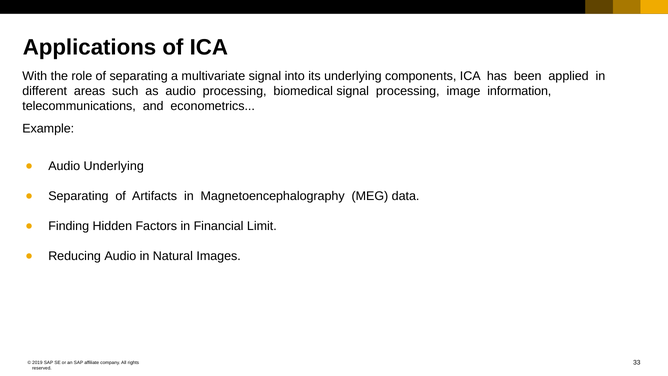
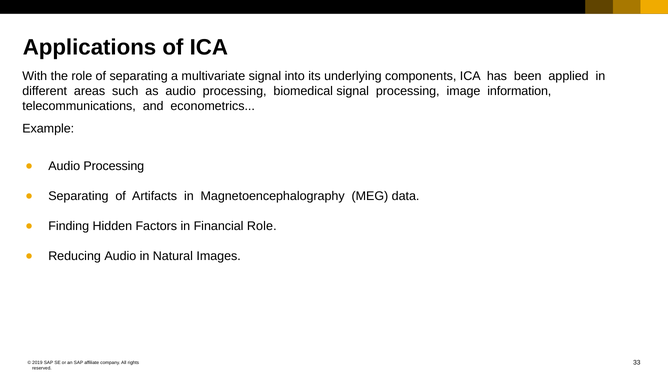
Underlying at (114, 166): Underlying -> Processing
Financial Limit: Limit -> Role
